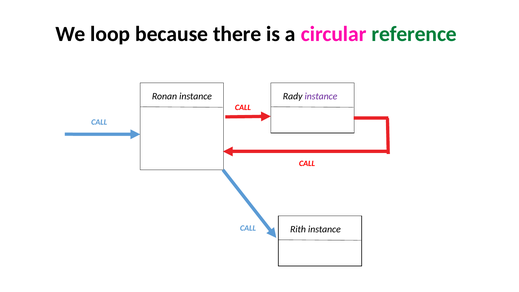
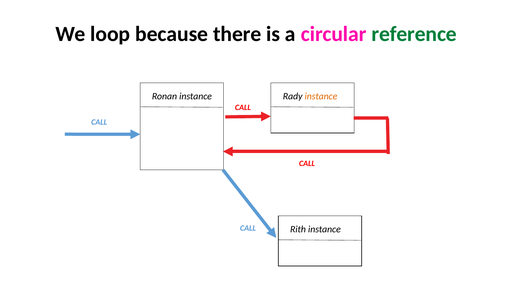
instance at (321, 96) colour: purple -> orange
